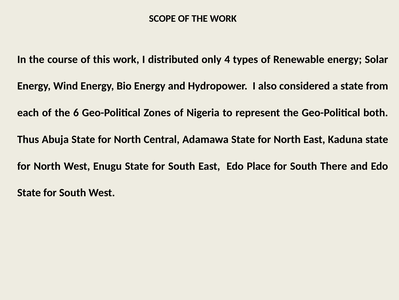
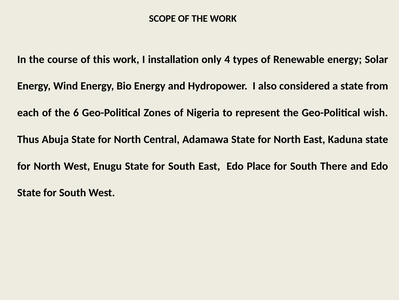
distributed: distributed -> installation
both: both -> wish
